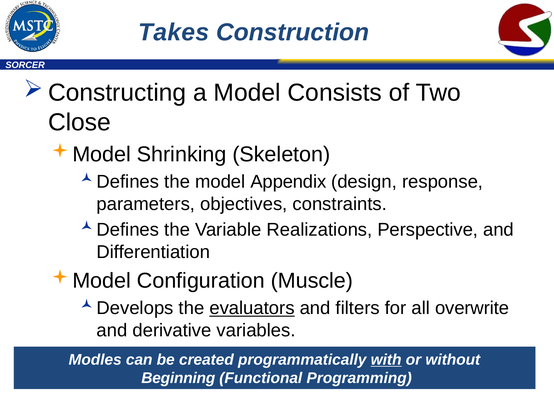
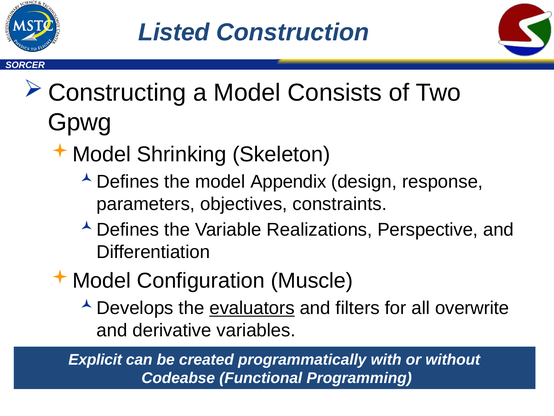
Takes: Takes -> Listed
Close: Close -> Gpwg
Modles: Modles -> Explicit
with underline: present -> none
Beginning: Beginning -> Codeabse
